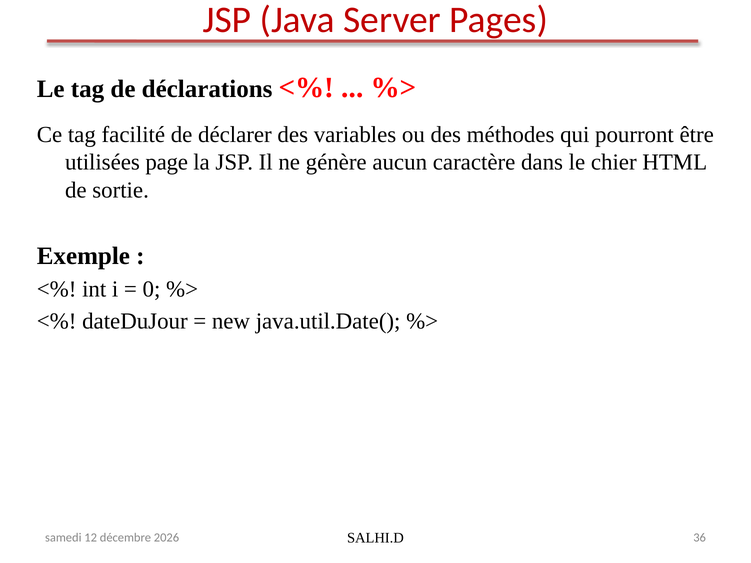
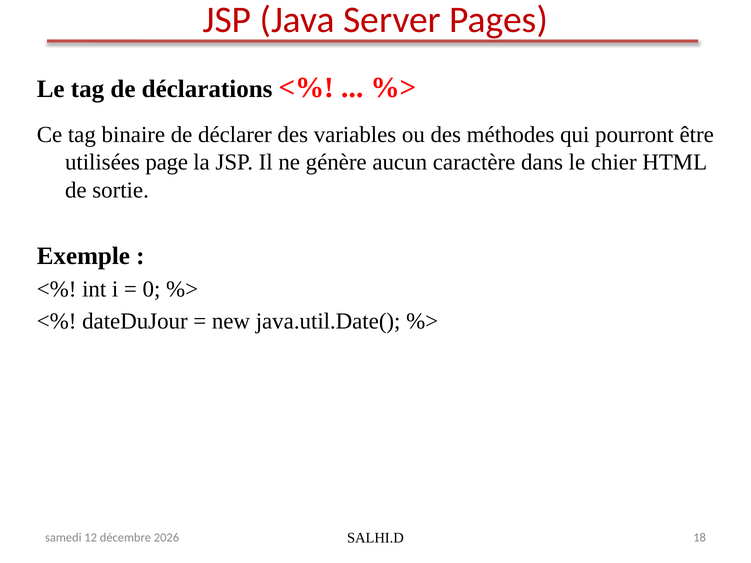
facilité: facilité -> binaire
36: 36 -> 18
